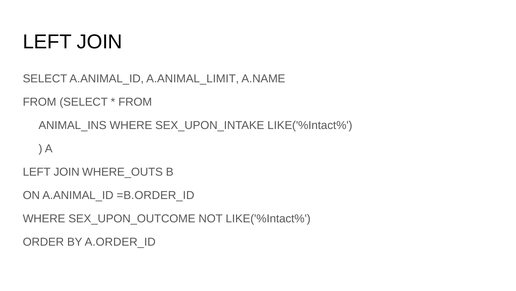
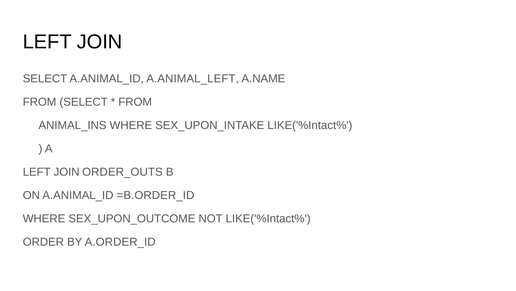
A.ANIMAL_LIMIT: A.ANIMAL_LIMIT -> A.ANIMAL_LEFT
WHERE_OUTS: WHERE_OUTS -> ORDER_OUTS
